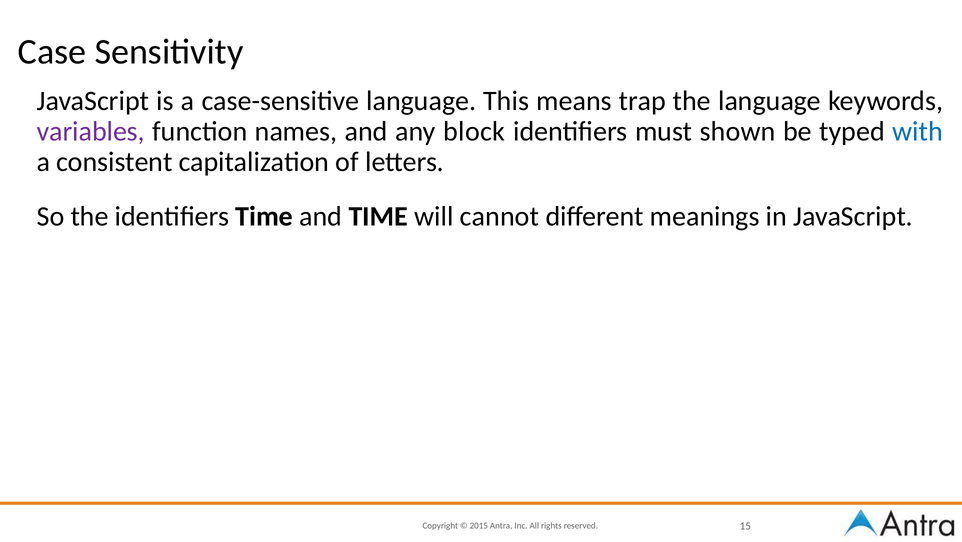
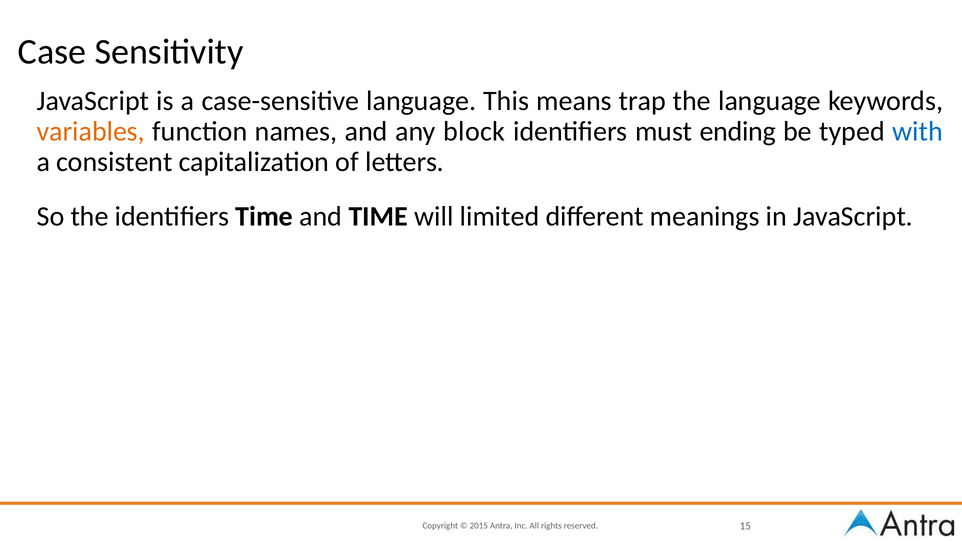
variables colour: purple -> orange
shown: shown -> ending
cannot: cannot -> limited
